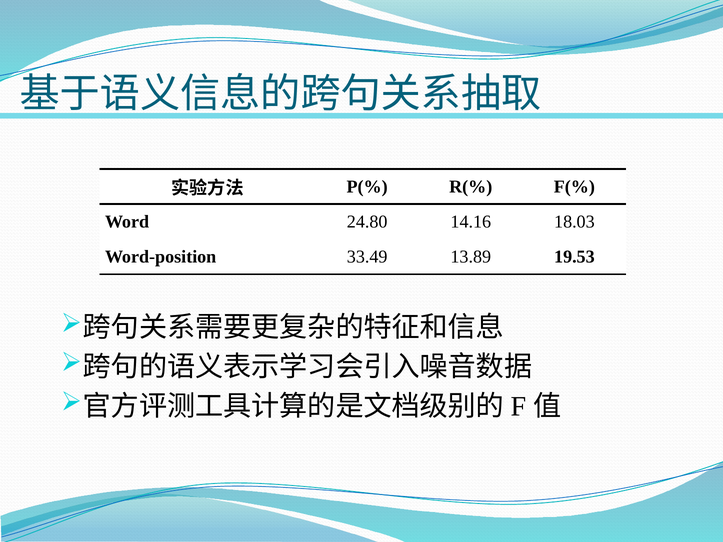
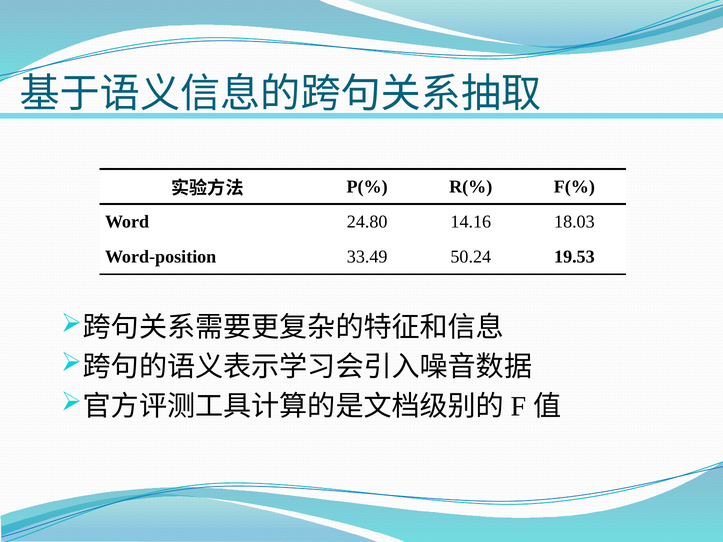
13.89: 13.89 -> 50.24
